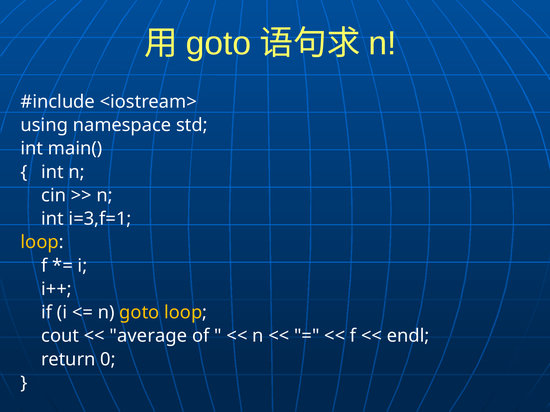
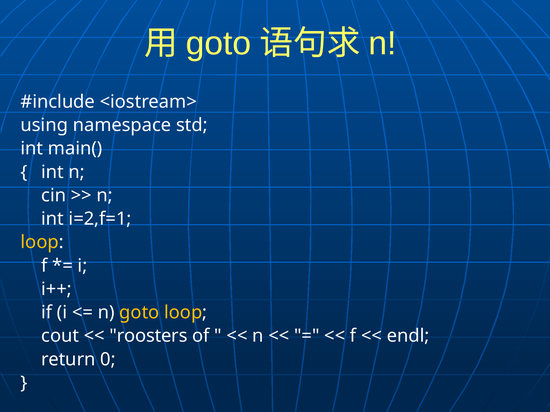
i=3,f=1: i=3,f=1 -> i=2,f=1
average: average -> roosters
